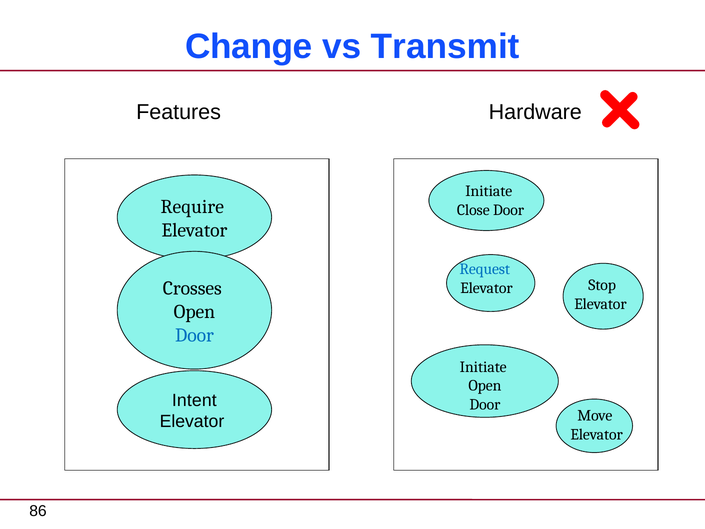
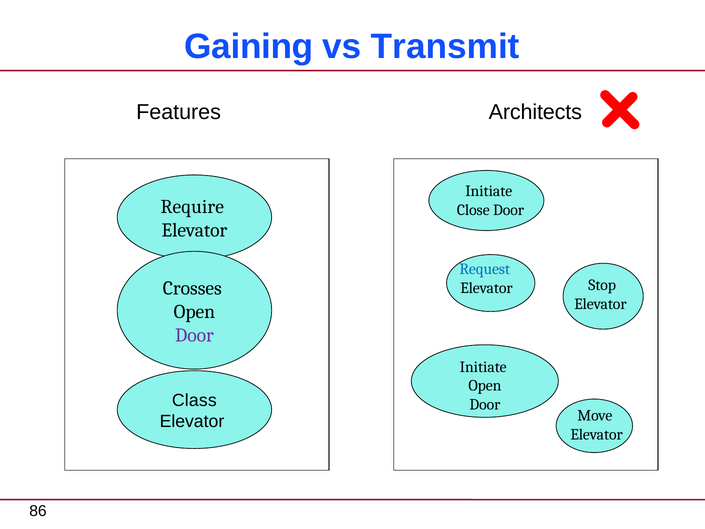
Change: Change -> Gaining
Hardware: Hardware -> Architects
Door at (194, 335) colour: blue -> purple
Intent: Intent -> Class
